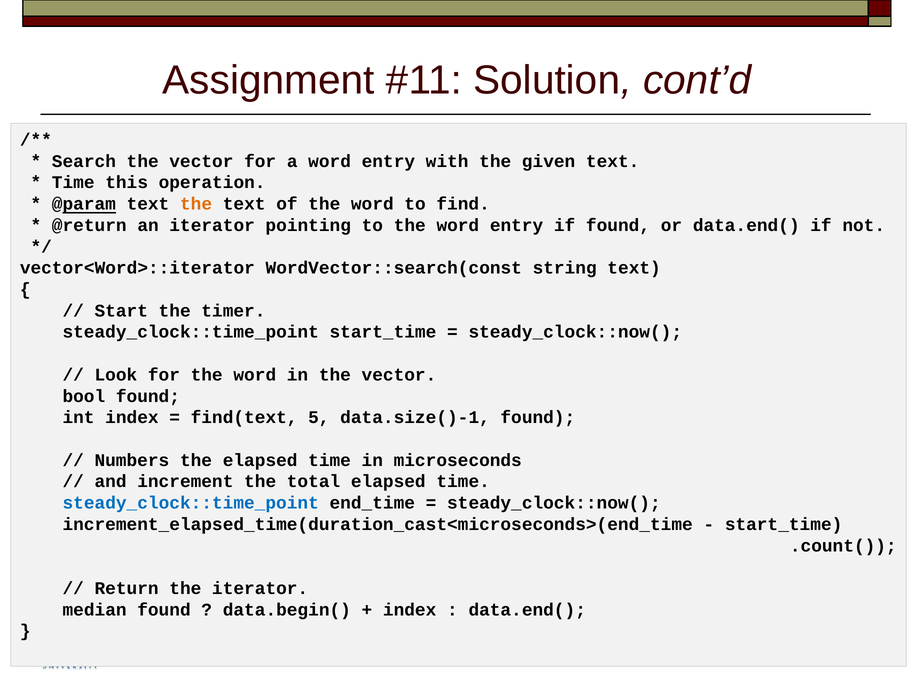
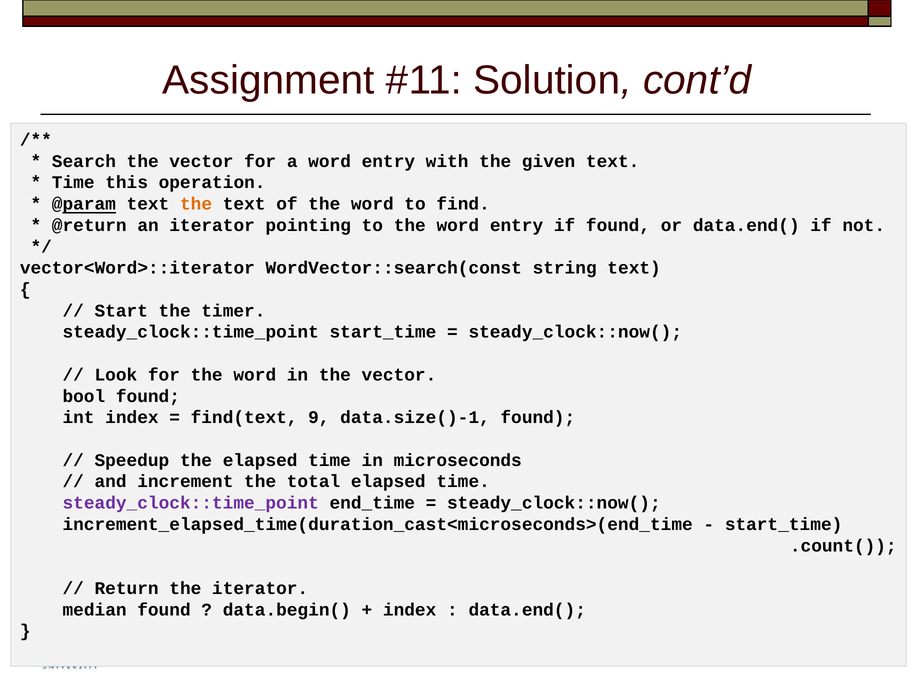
5: 5 -> 9
Numbers: Numbers -> Speedup
steady_clock::time_point at (191, 503) colour: blue -> purple
